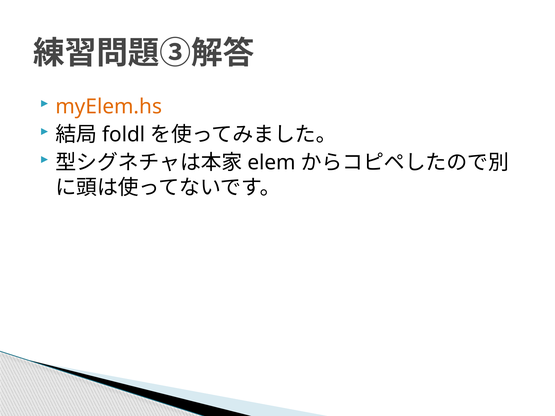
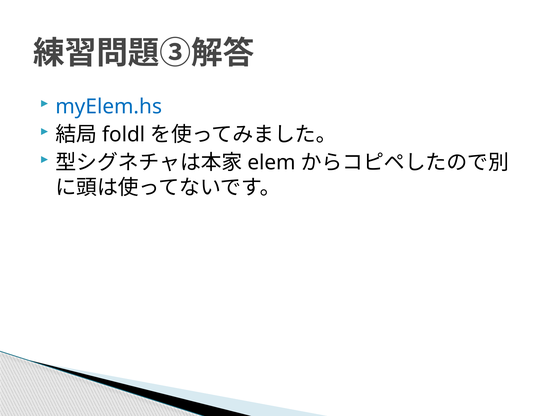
myElem.hs colour: orange -> blue
